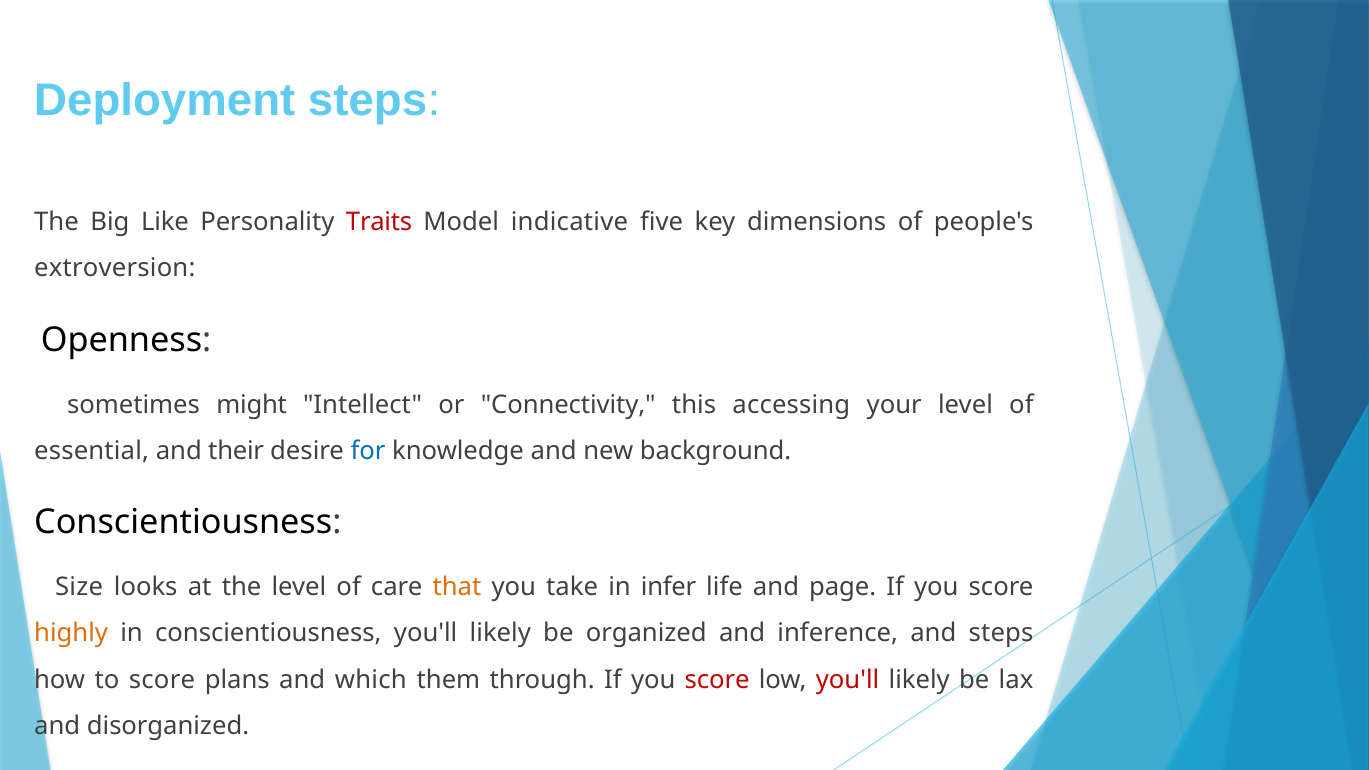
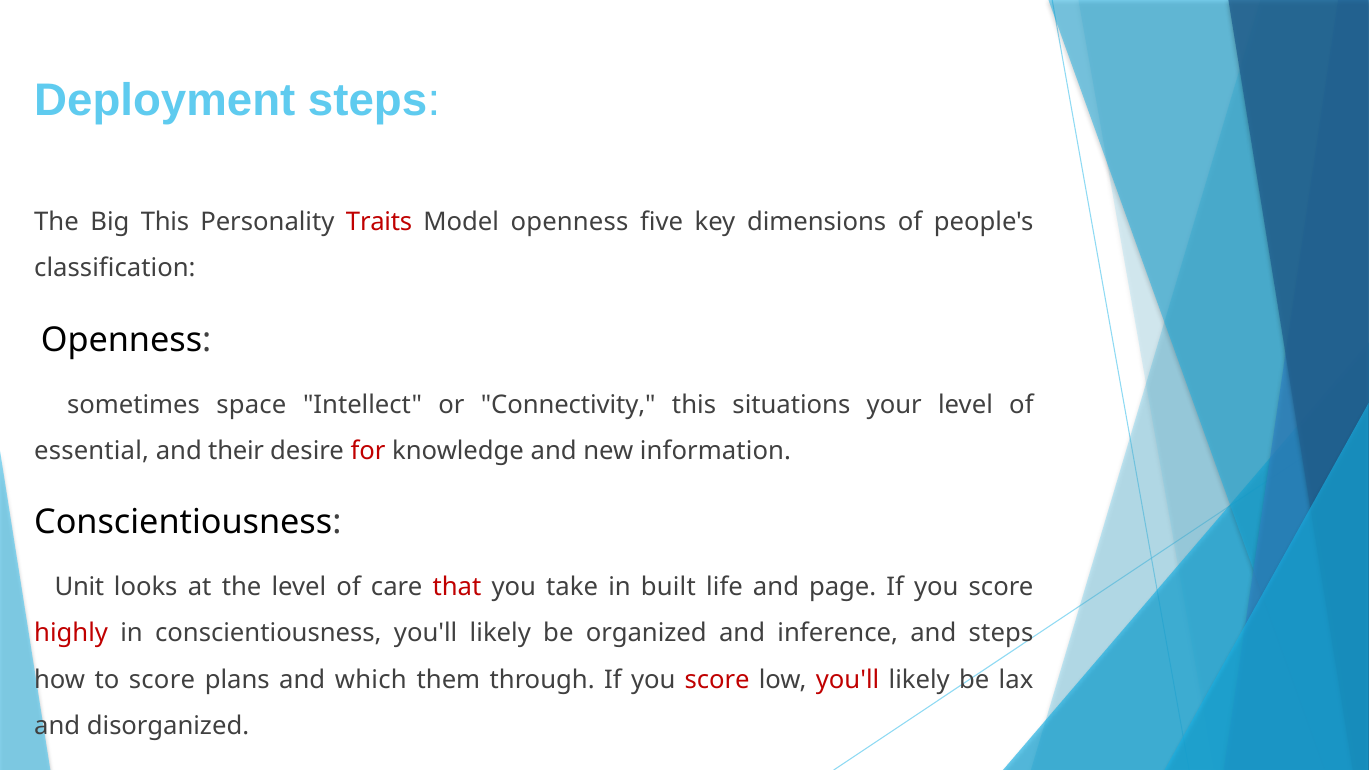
Big Like: Like -> This
Model indicative: indicative -> openness
extroversion: extroversion -> classification
might: might -> space
accessing: accessing -> situations
for colour: blue -> red
background: background -> information
Size: Size -> Unit
that colour: orange -> red
infer: infer -> built
highly colour: orange -> red
